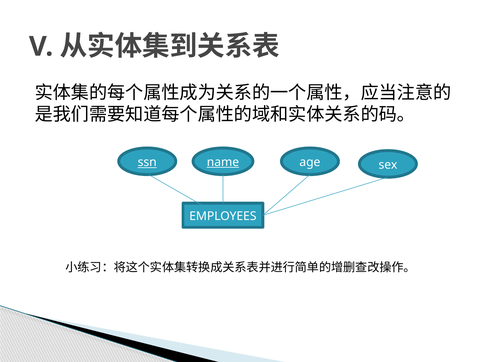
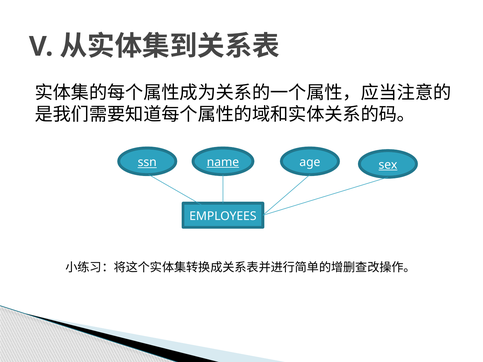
sex underline: none -> present
